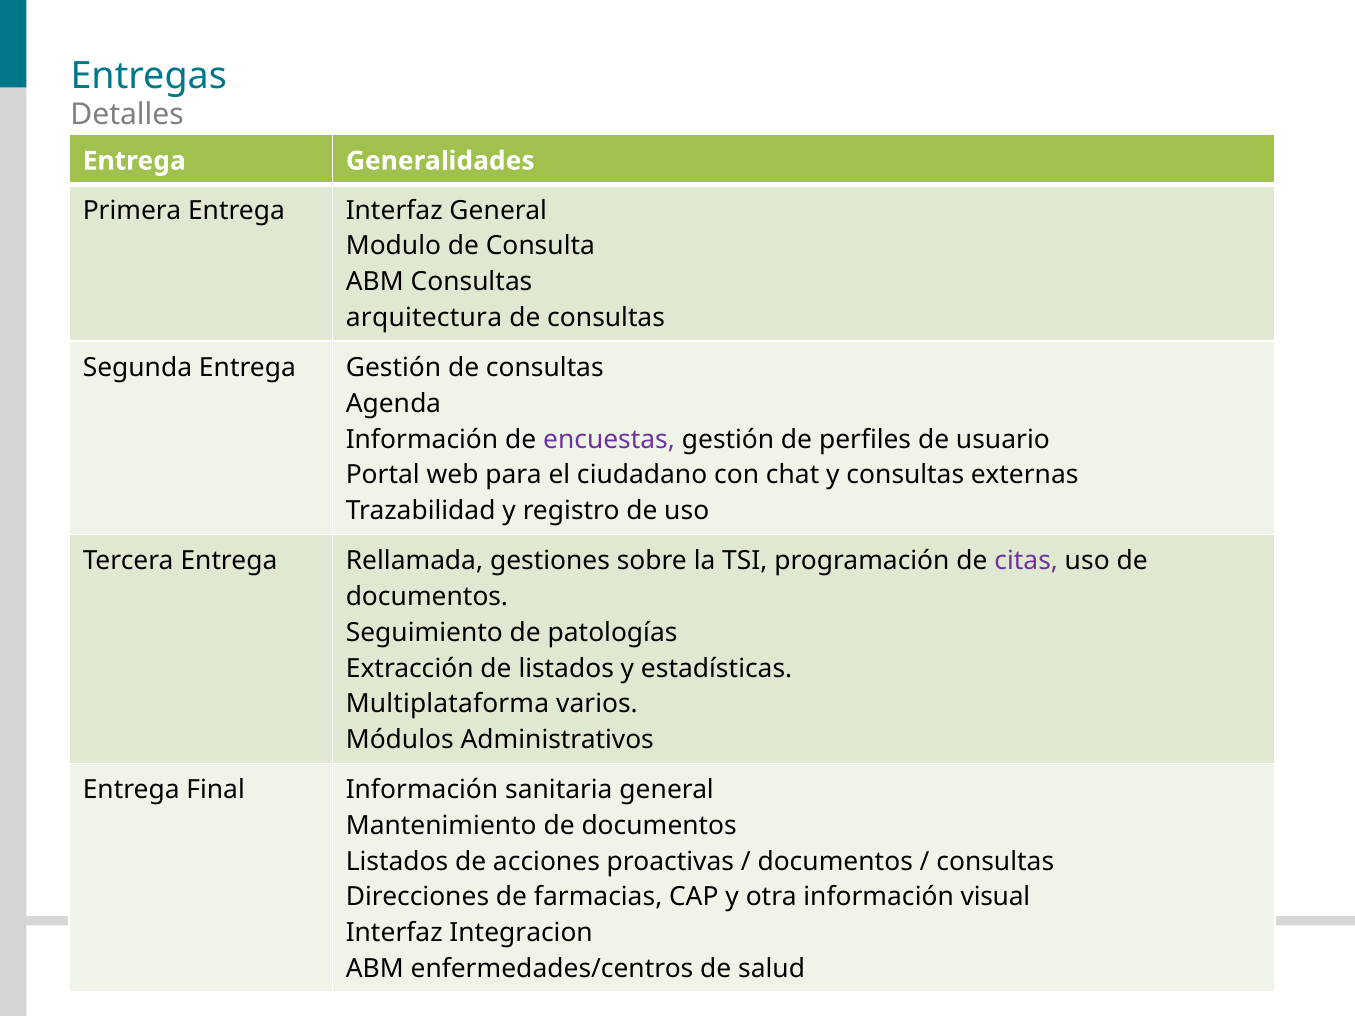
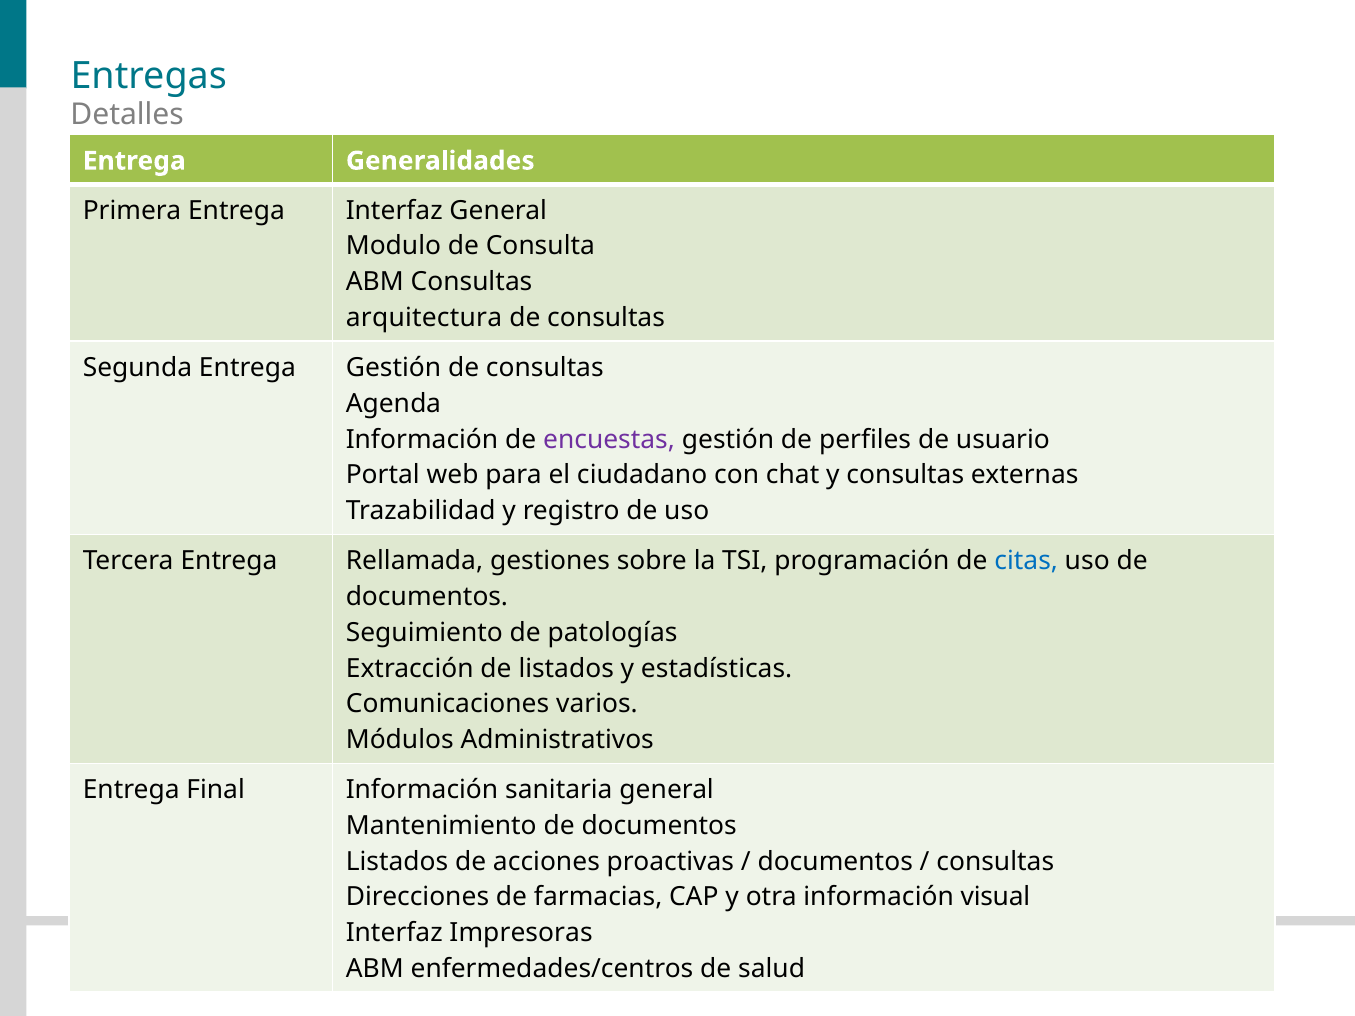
citas colour: purple -> blue
Multiplataforma: Multiplataforma -> Comunicaciones
Integracion: Integracion -> Impresoras
